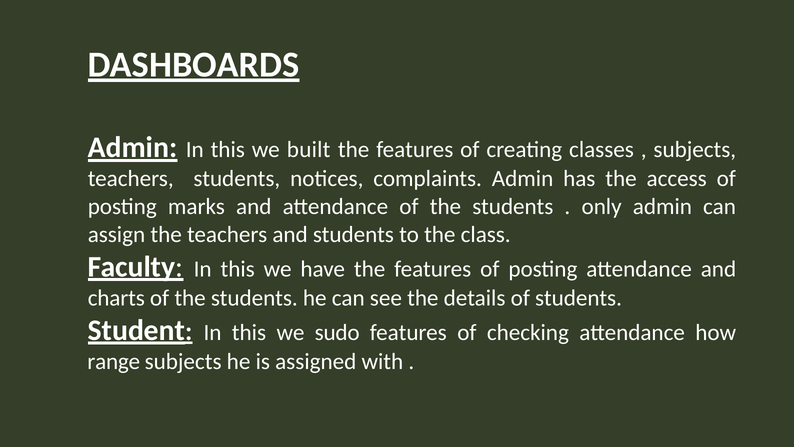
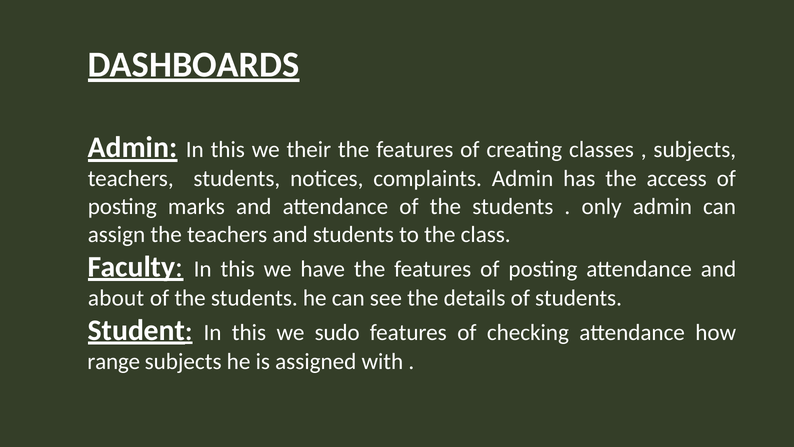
built: built -> their
charts: charts -> about
